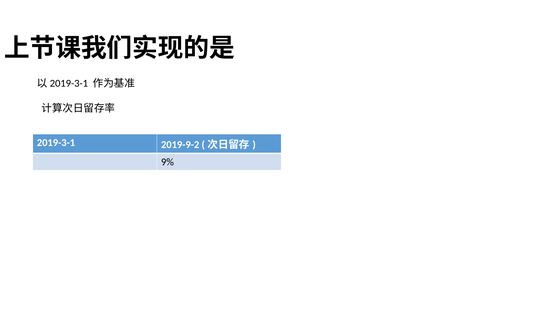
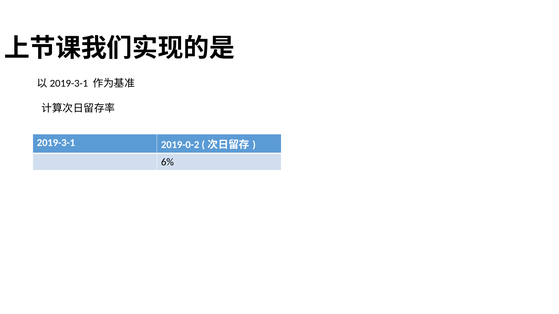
2019-9-2: 2019-9-2 -> 2019-0-2
9%: 9% -> 6%
